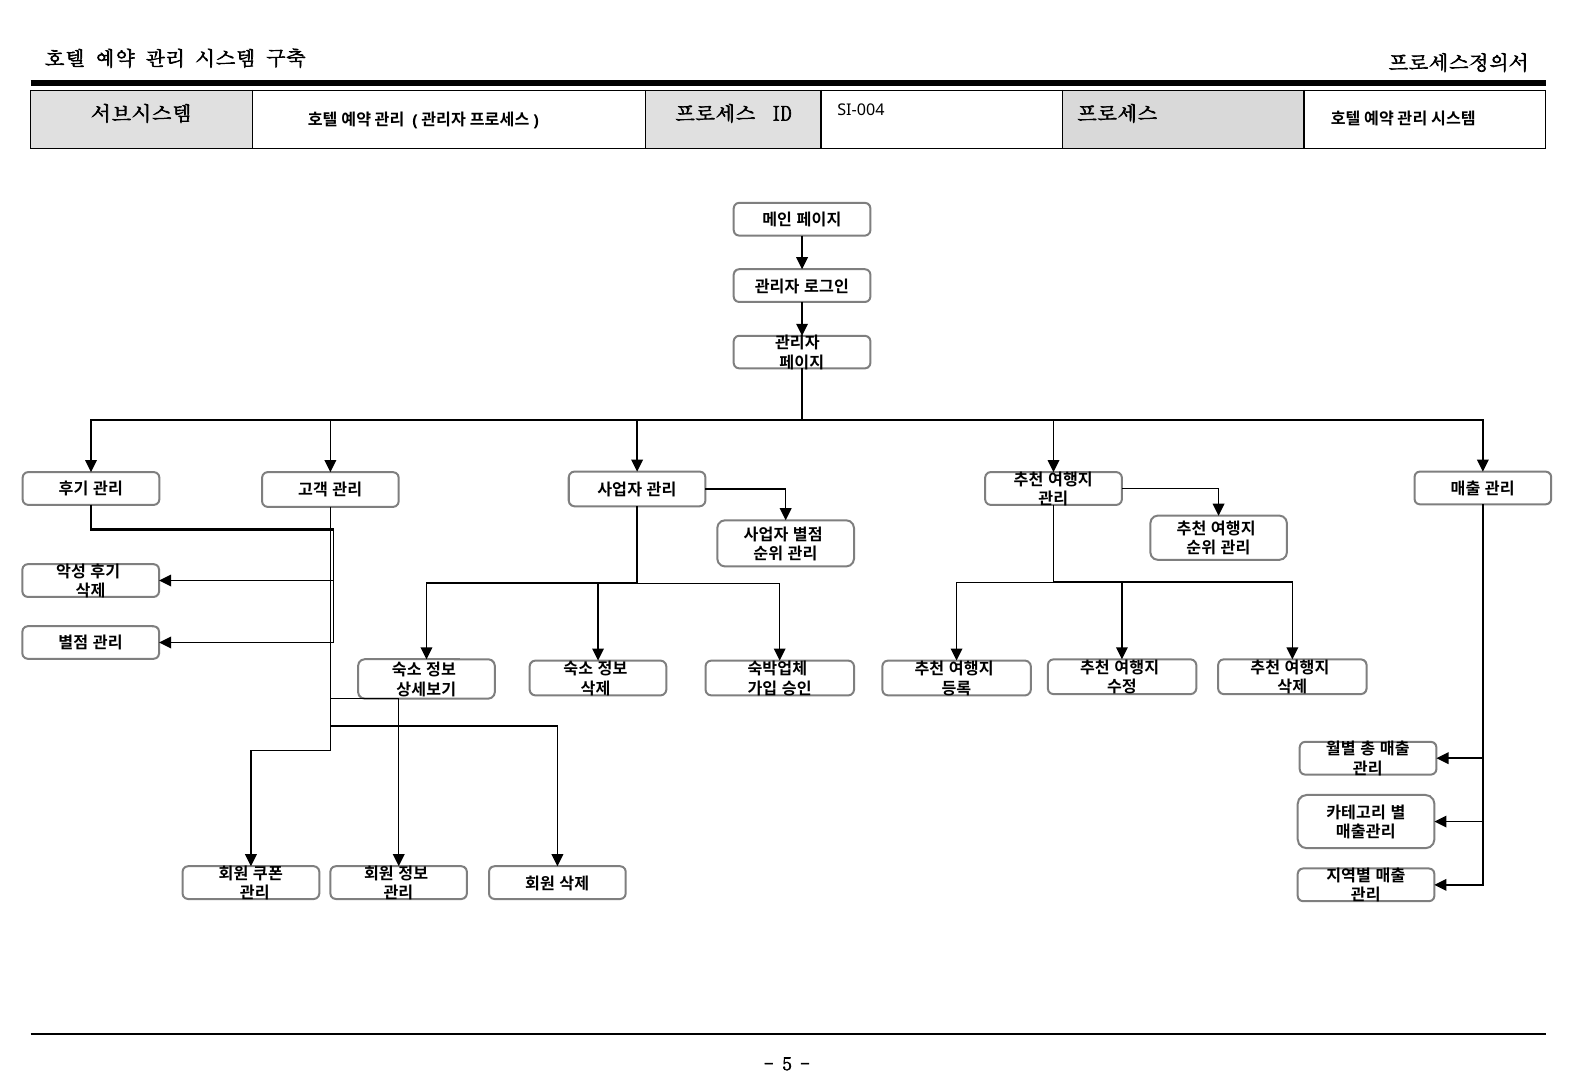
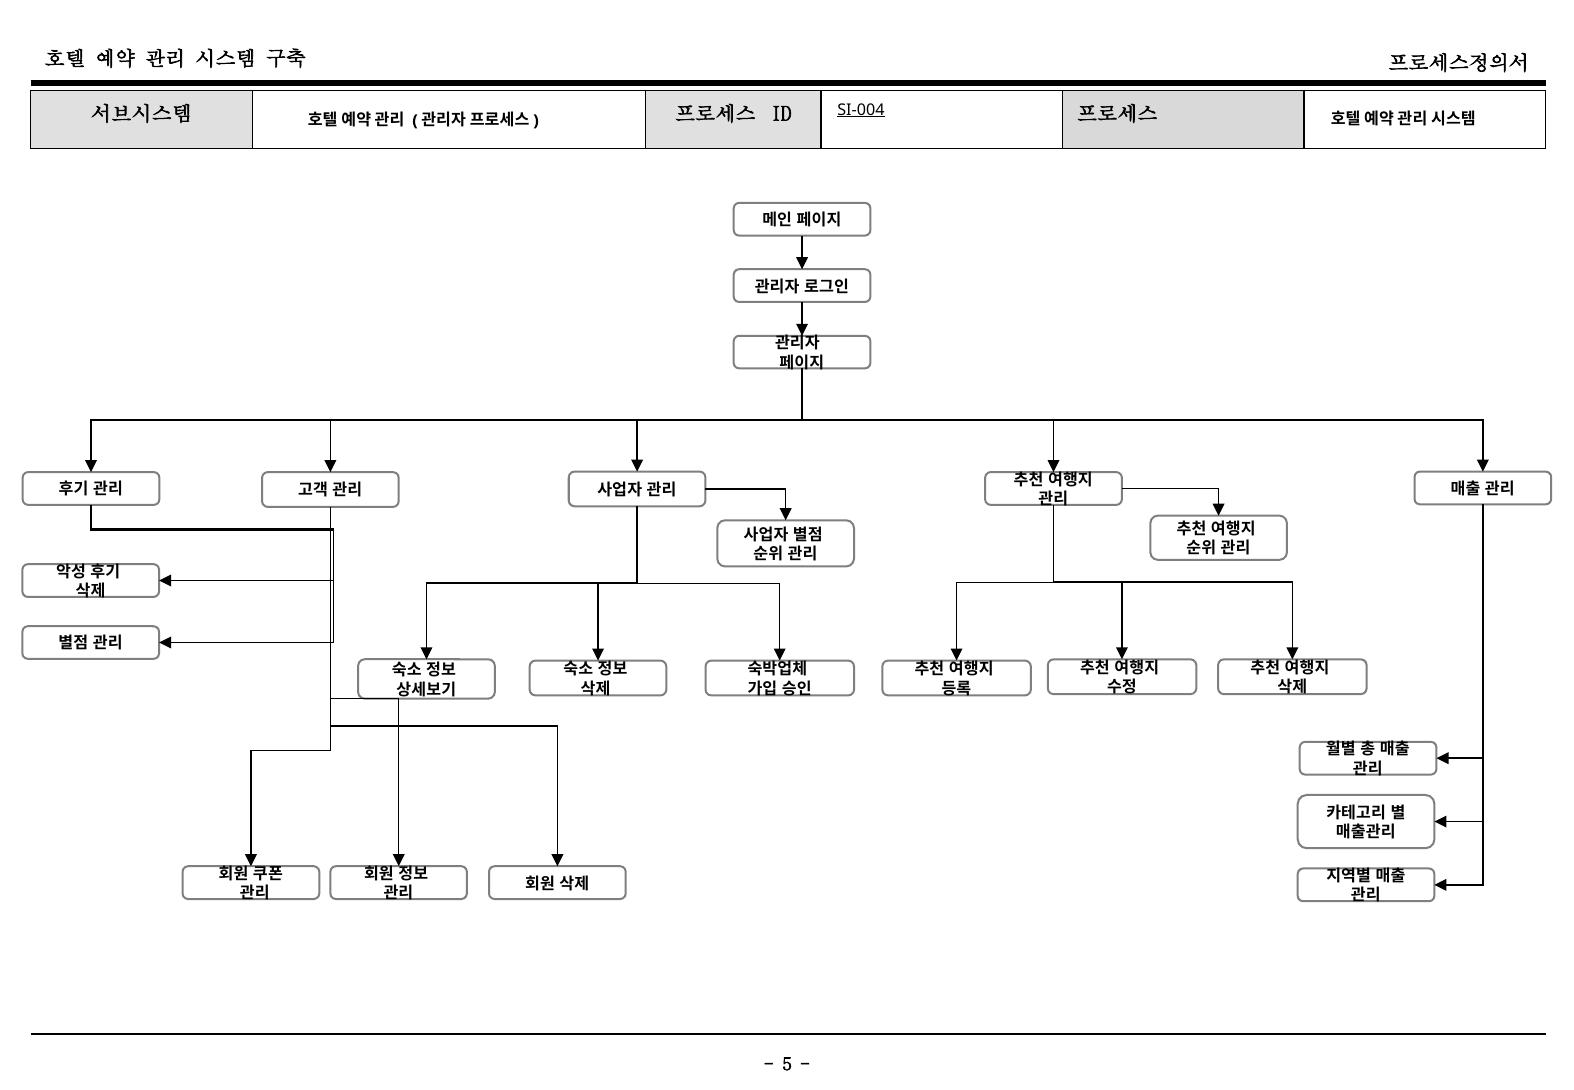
SI-004 underline: none -> present
